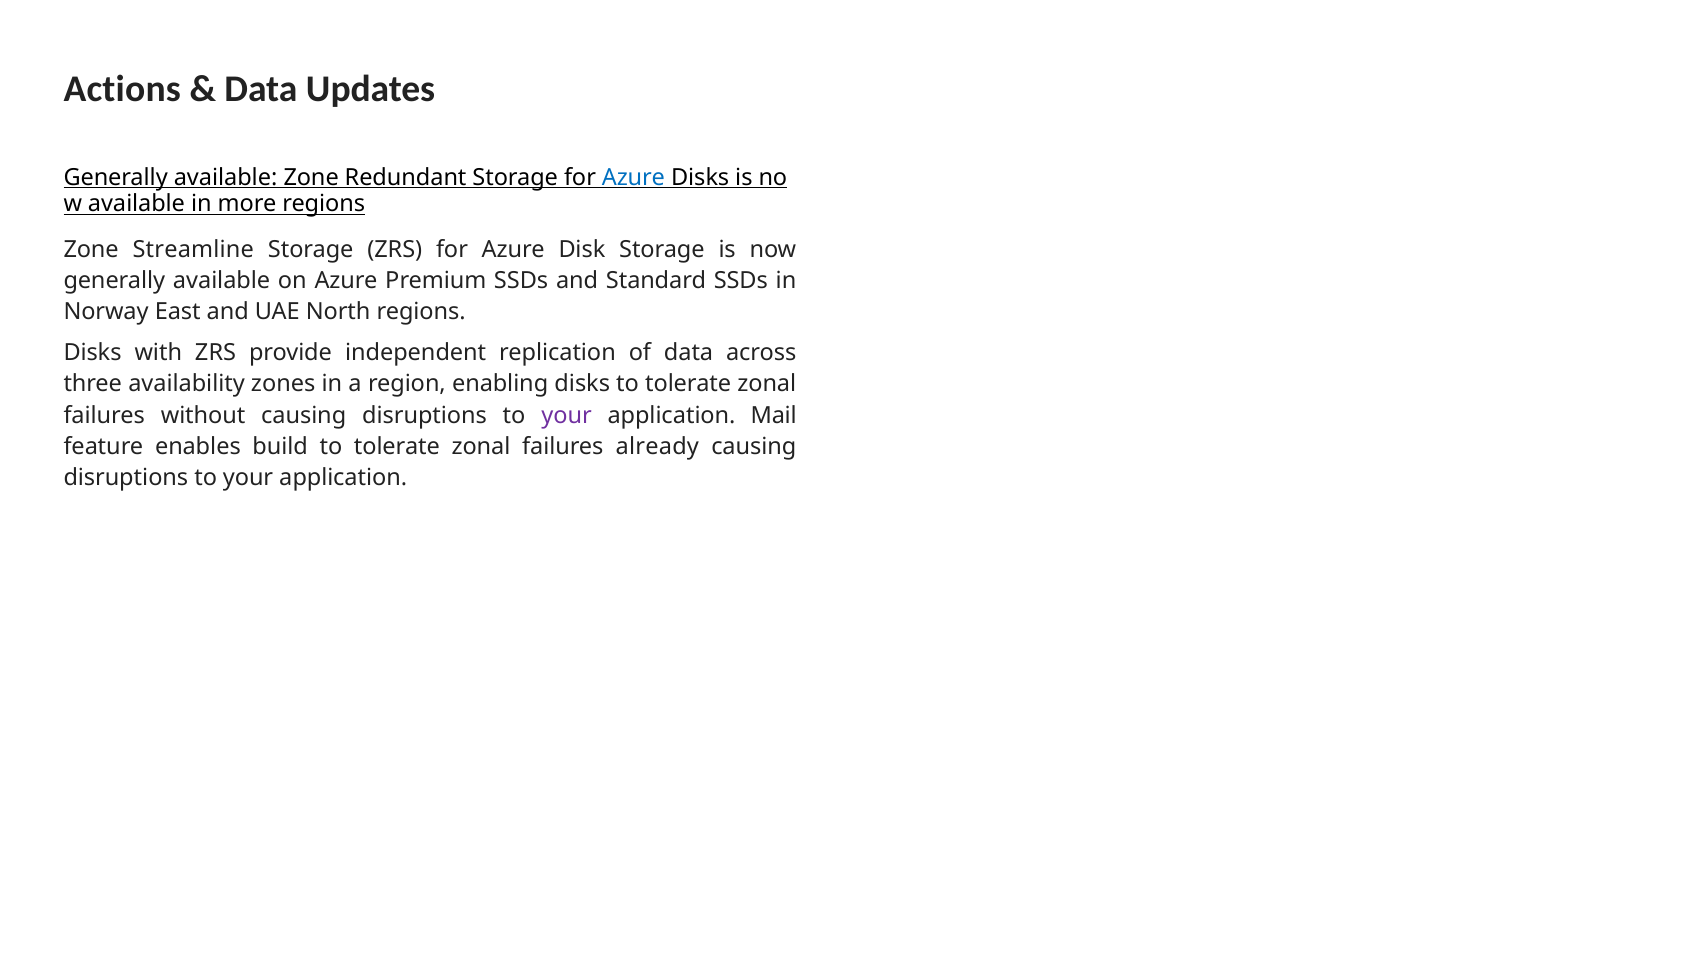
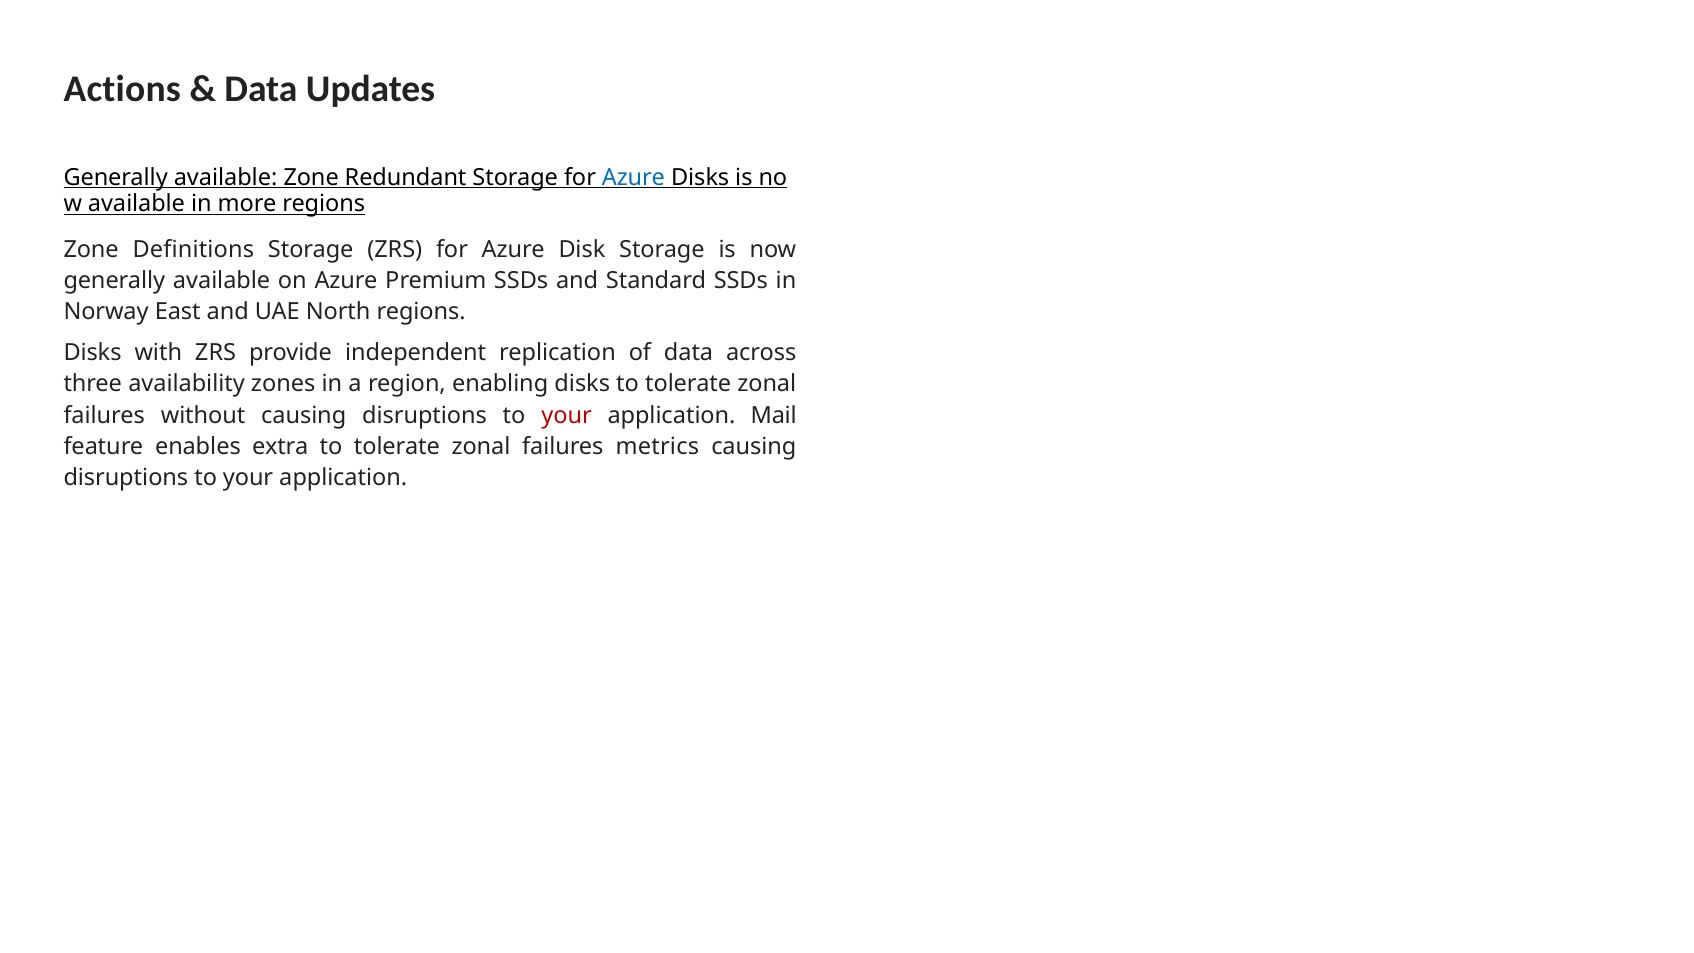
Streamline: Streamline -> Definitions
your at (567, 415) colour: purple -> red
build: build -> extra
already: already -> metrics
